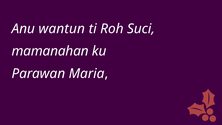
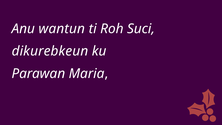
mamanahan: mamanahan -> dikurebkeun
